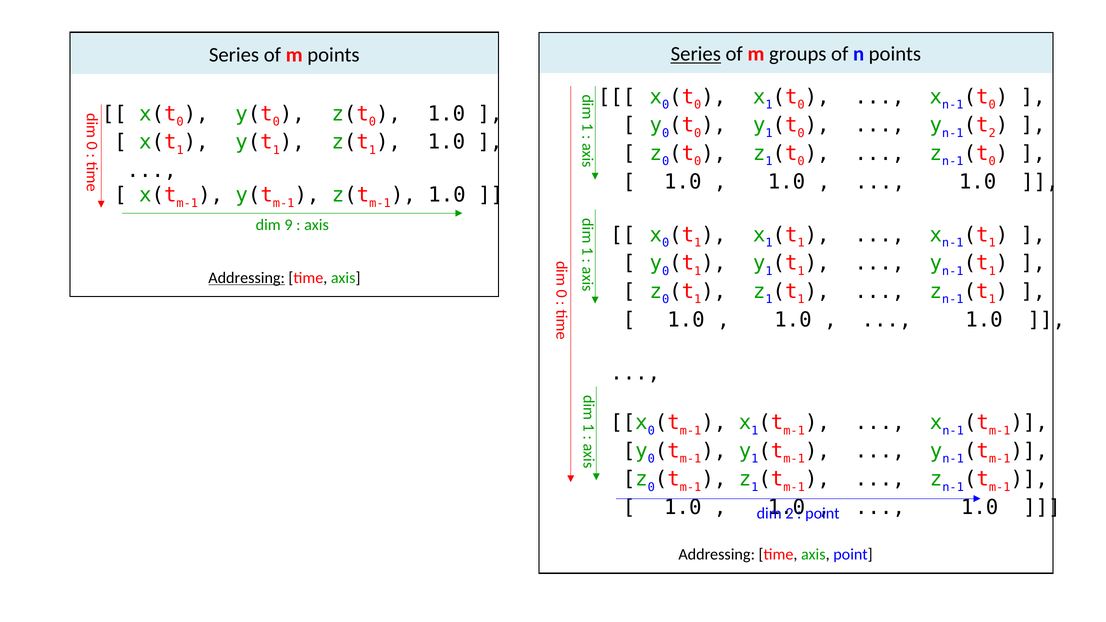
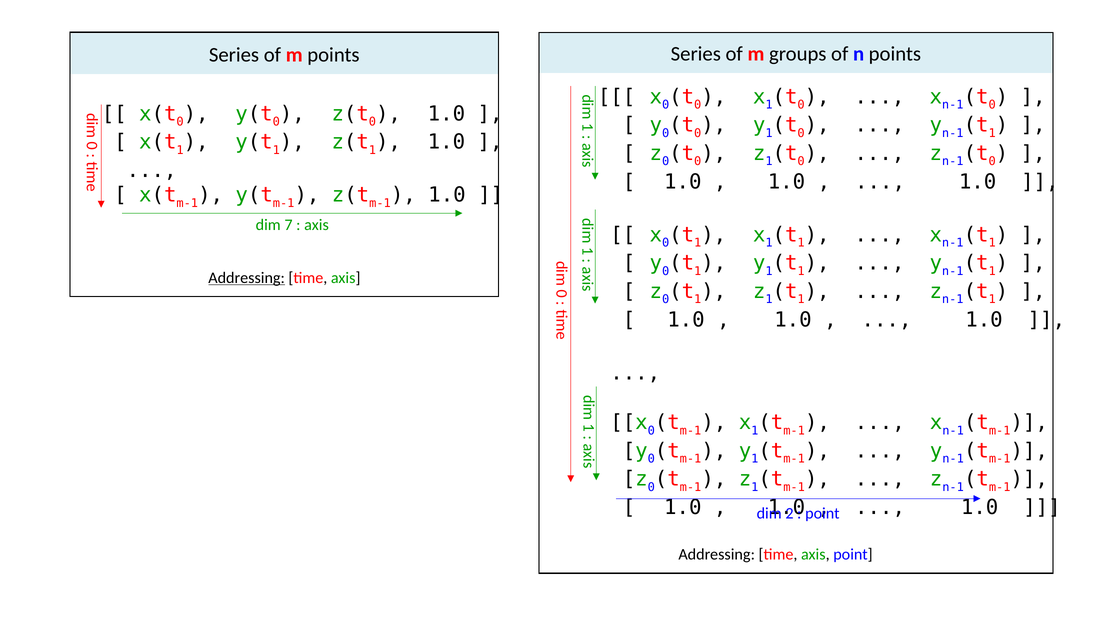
Series at (696, 54) underline: present -> none
2 at (992, 133): 2 -> 1
9: 9 -> 7
